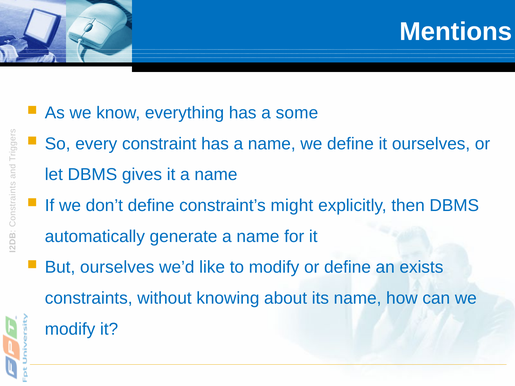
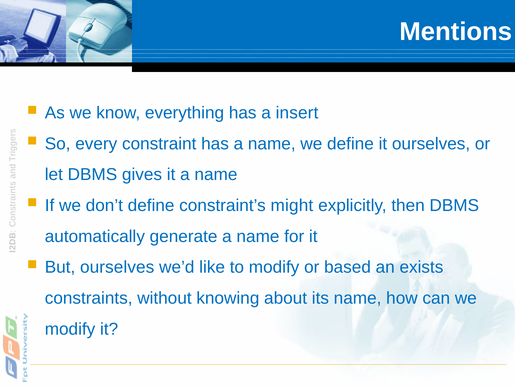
some: some -> insert
or define: define -> based
